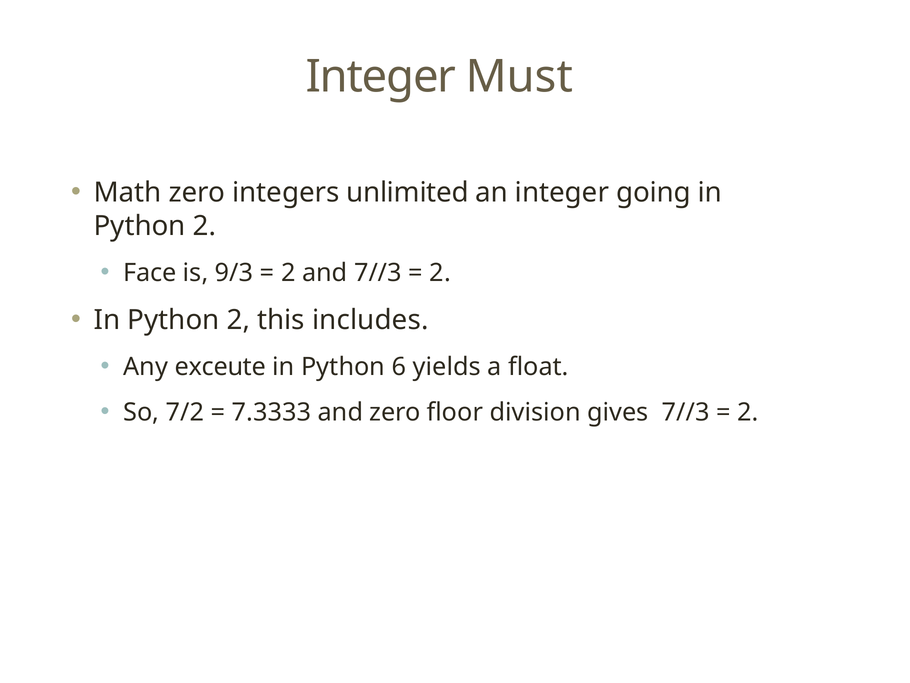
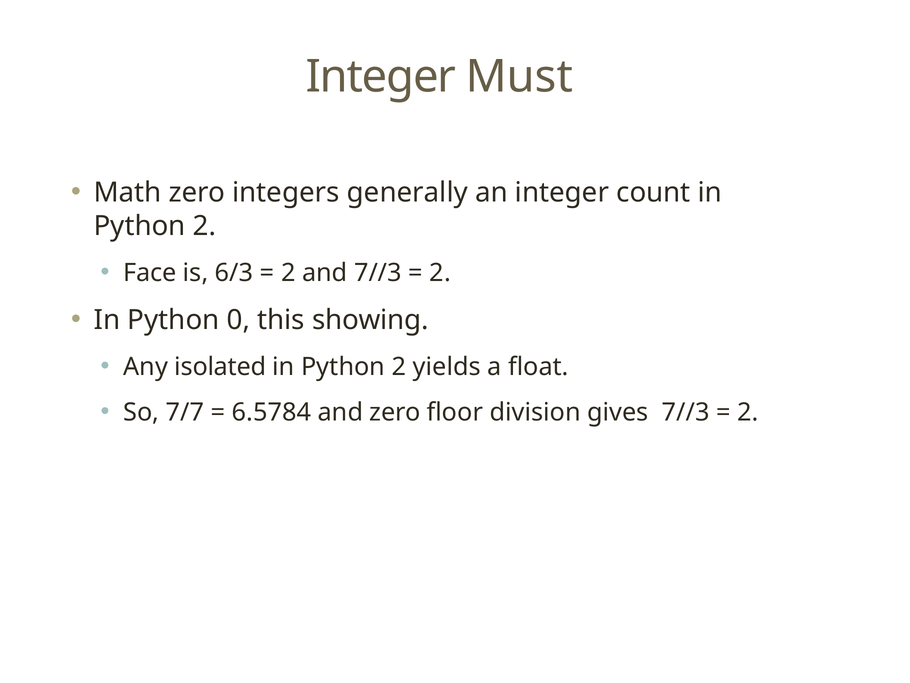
unlimited: unlimited -> generally
going: going -> count
9/3: 9/3 -> 6/3
2 at (238, 320): 2 -> 0
includes: includes -> showing
exceute: exceute -> isolated
6 at (399, 367): 6 -> 2
7/2: 7/2 -> 7/7
7.3333: 7.3333 -> 6.5784
